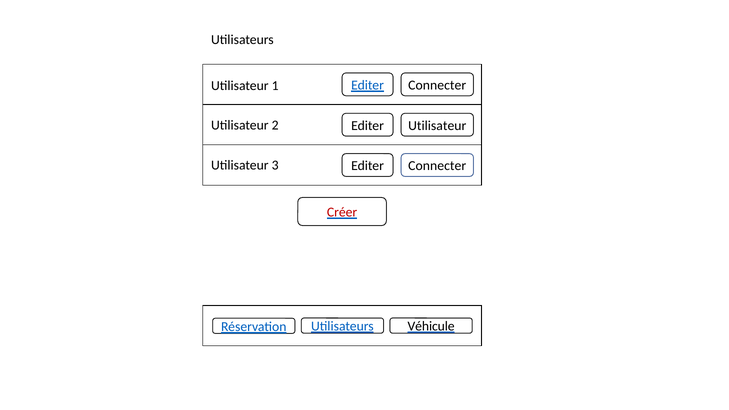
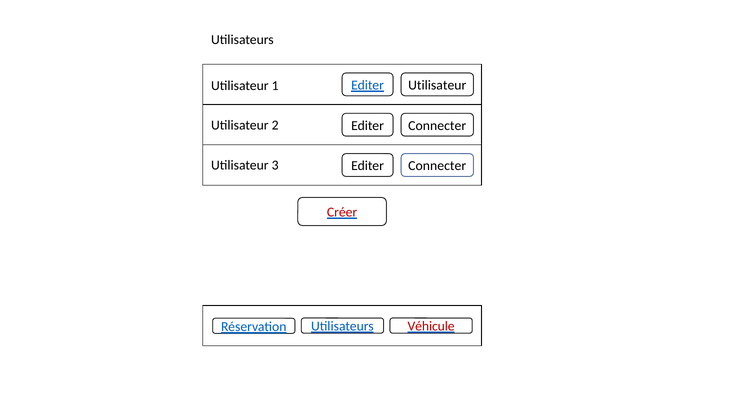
Connecter at (437, 85): Connecter -> Utilisateur
Utilisateur at (437, 126): Utilisateur -> Connecter
Véhicule colour: black -> red
